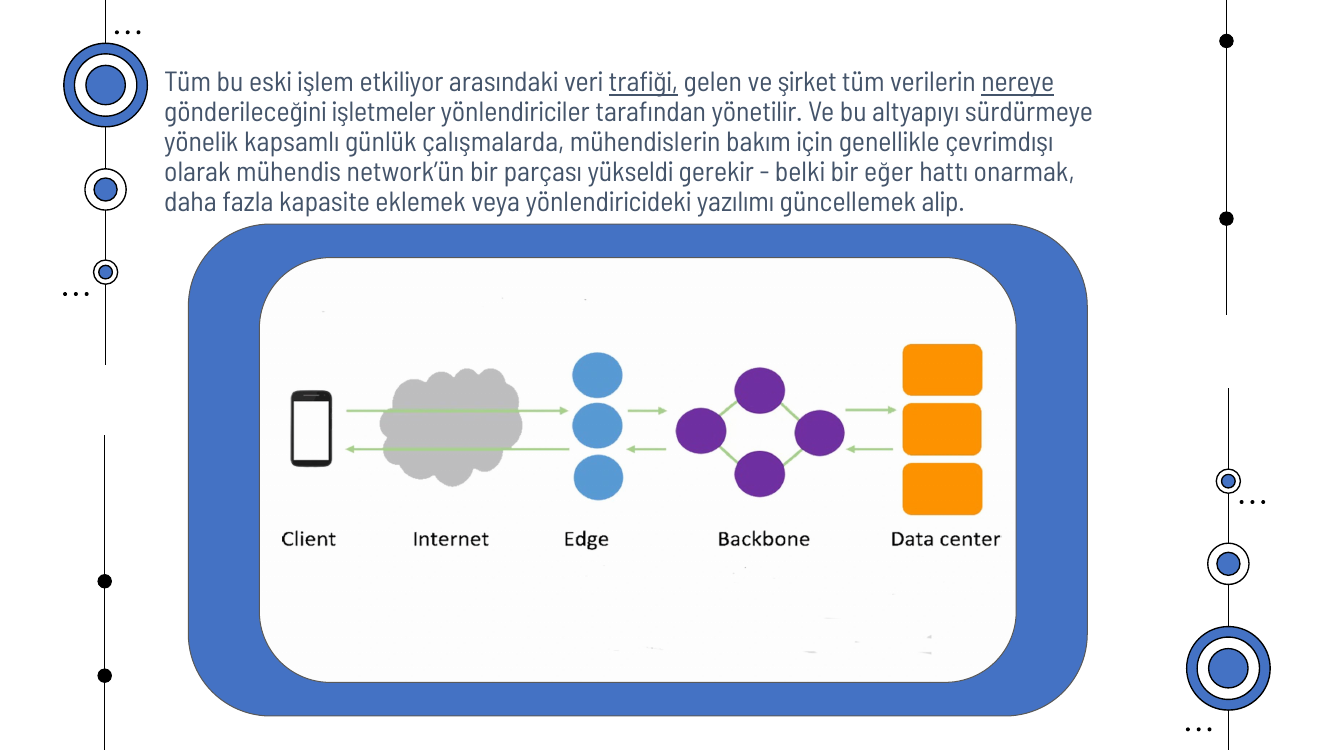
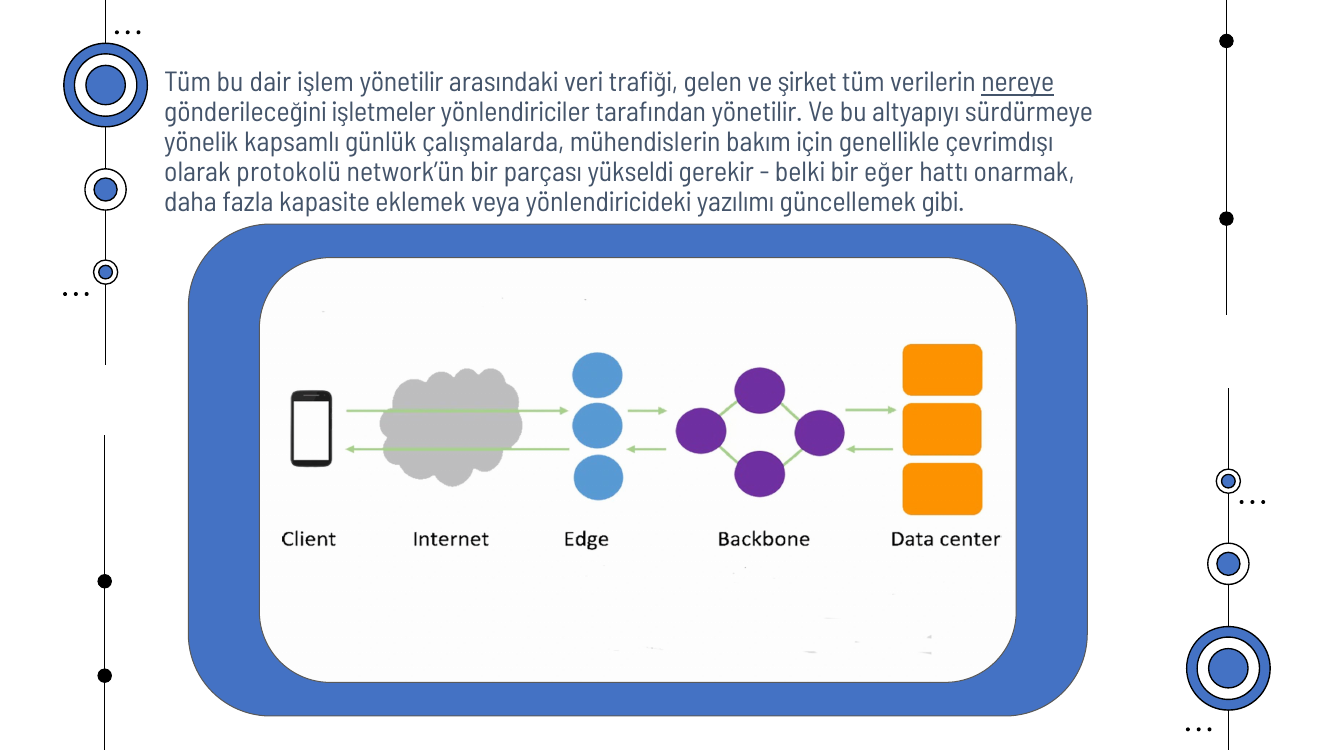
eski: eski -> dair
işlem etkiliyor: etkiliyor -> yönetilir
trafiği underline: present -> none
mühendis: mühendis -> protokolü
alip: alip -> gibi
